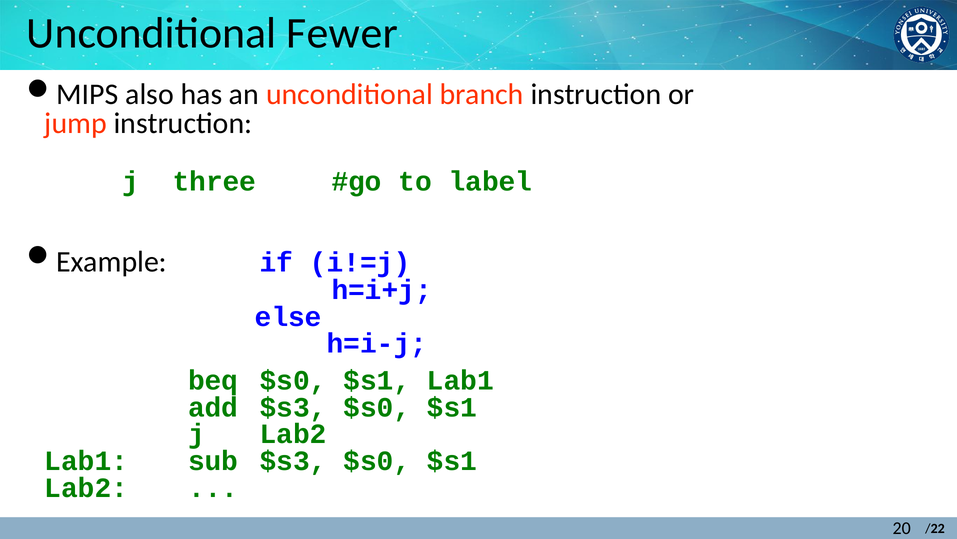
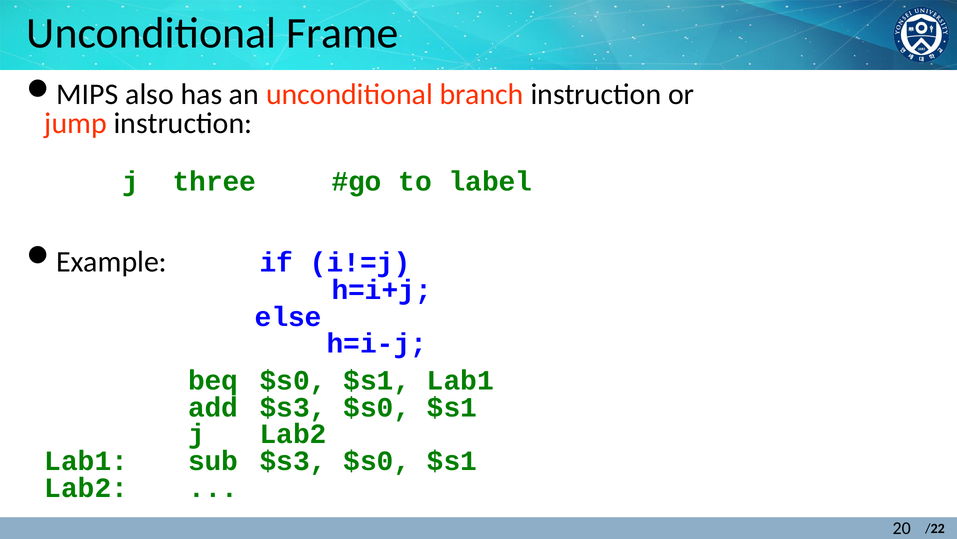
Fewer: Fewer -> Frame
